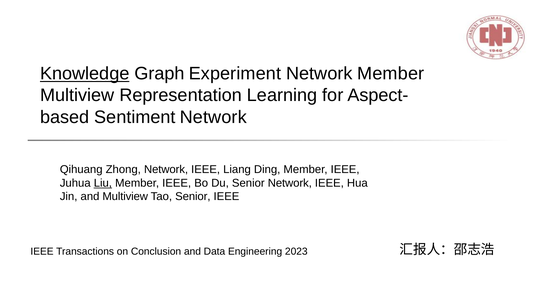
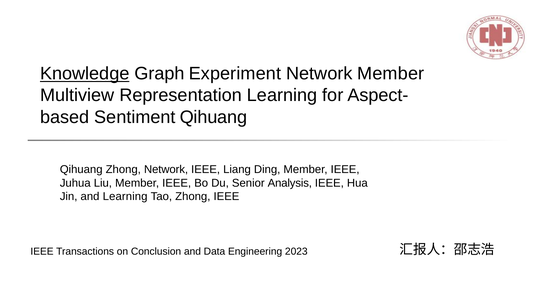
Sentiment Network: Network -> Qihuang
Liu underline: present -> none
Senior Network: Network -> Analysis
and Multiview: Multiview -> Learning
Tao Senior: Senior -> Zhong
